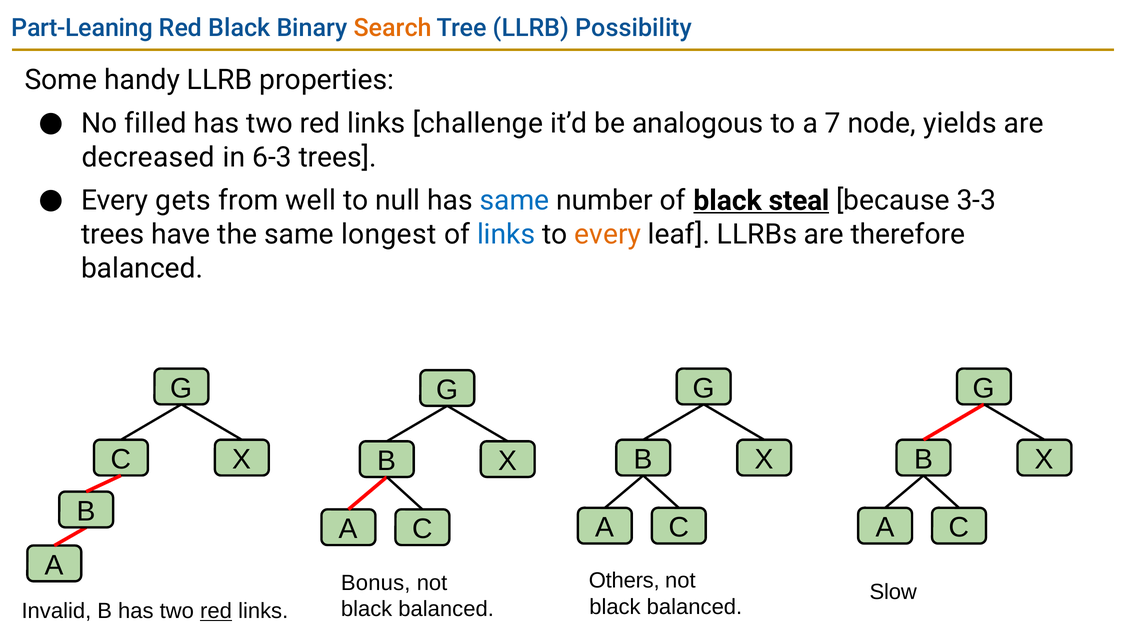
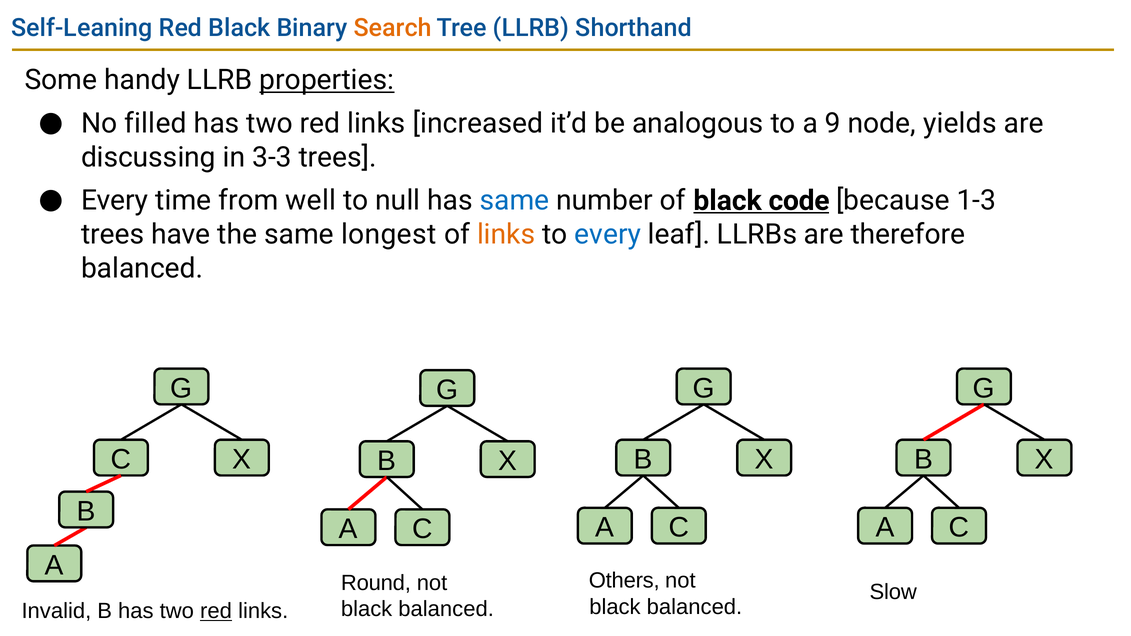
Part-Leaning: Part-Leaning -> Self-Leaning
Possibility: Possibility -> Shorthand
properties underline: none -> present
challenge: challenge -> increased
7: 7 -> 9
decreased: decreased -> discussing
6-3: 6-3 -> 3-3
gets: gets -> time
steal: steal -> code
3-3: 3-3 -> 1-3
links at (506, 235) colour: blue -> orange
every at (608, 235) colour: orange -> blue
Bonus: Bonus -> Round
